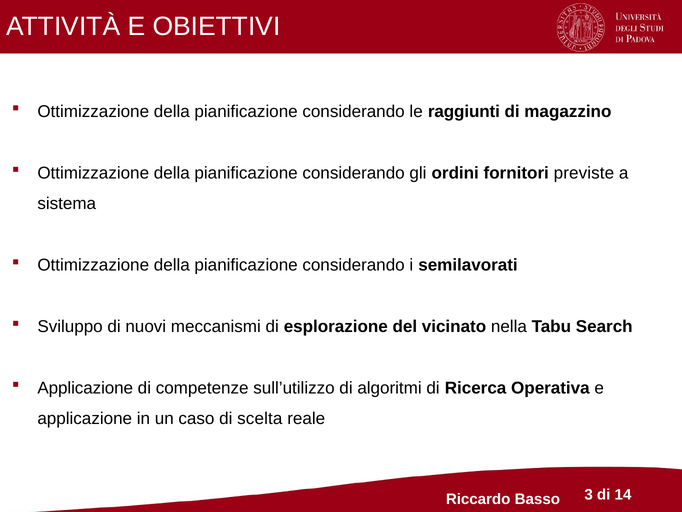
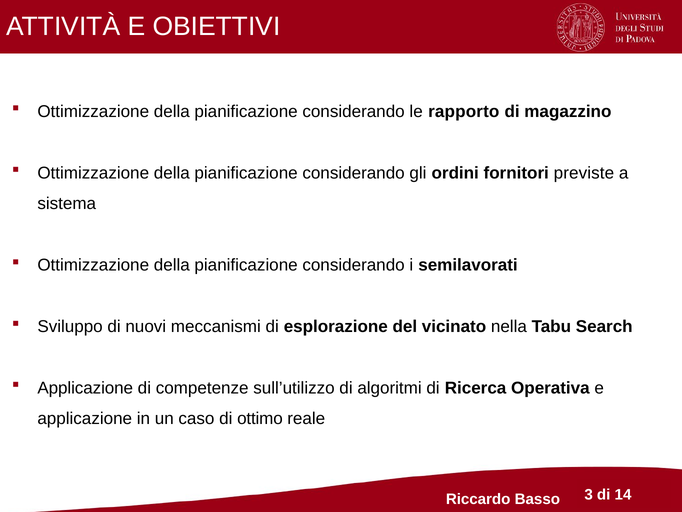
raggiunti: raggiunti -> rapporto
scelta: scelta -> ottimo
